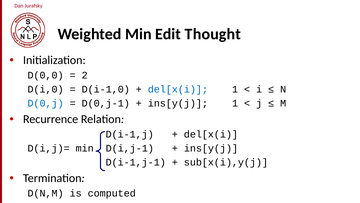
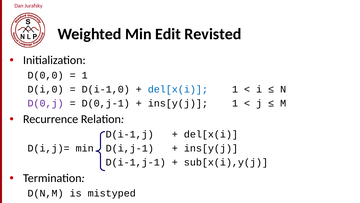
Thought: Thought -> Revisted
2 at (85, 75): 2 -> 1
D(0,j colour: blue -> purple
computed: computed -> mistyped
